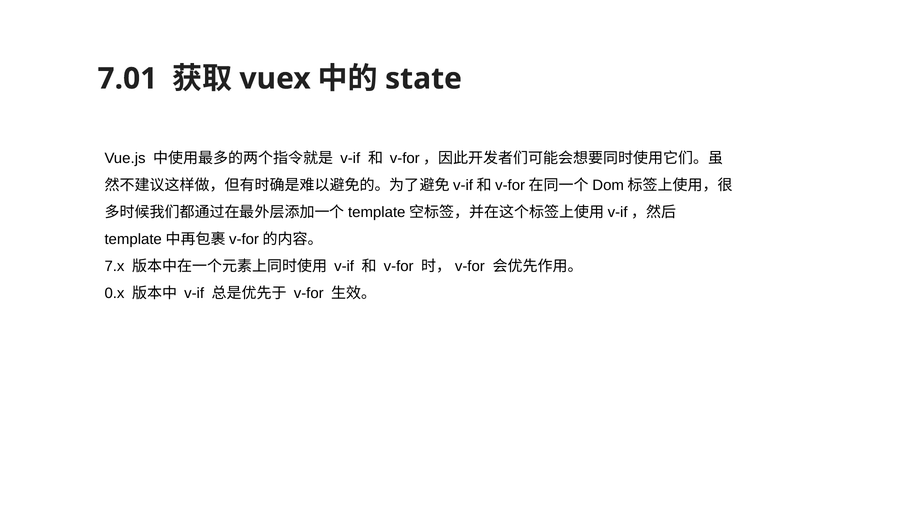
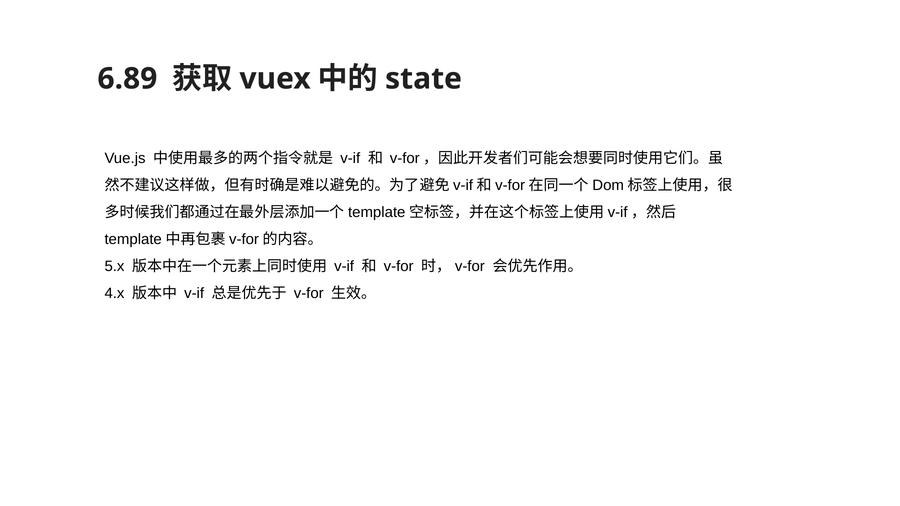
7.01: 7.01 -> 6.89
7.x: 7.x -> 5.x
0.x: 0.x -> 4.x
